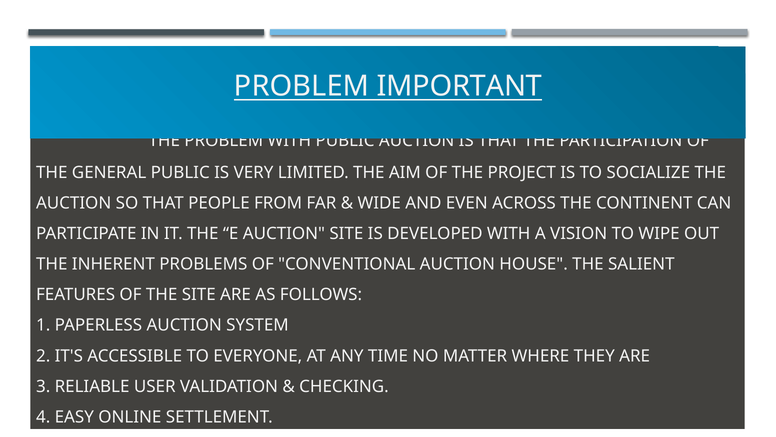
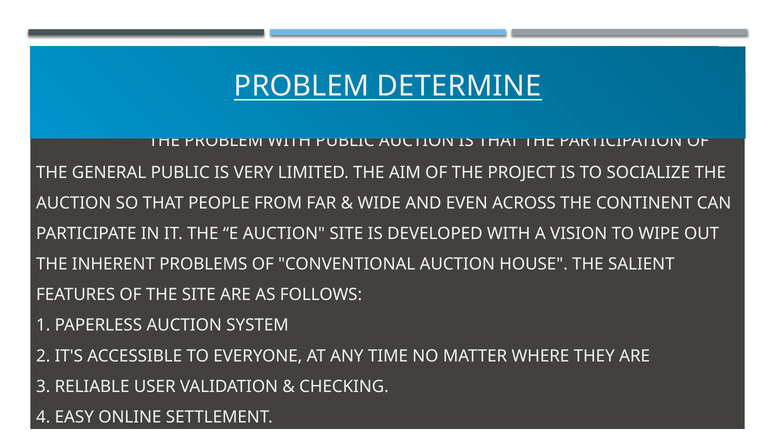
IMPORTANT: IMPORTANT -> DETERMINE
